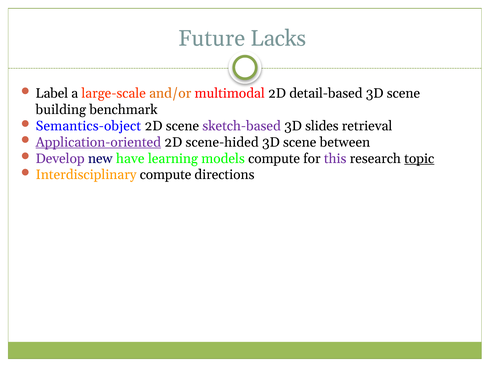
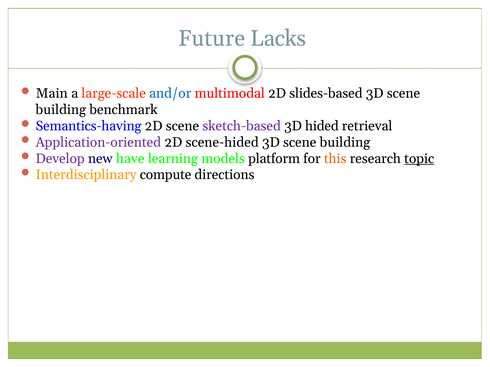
Label: Label -> Main
and/or colour: orange -> blue
detail-based: detail-based -> slides-based
Semantics-object: Semantics-object -> Semantics-having
slides: slides -> hided
Application-oriented underline: present -> none
between at (345, 142): between -> building
models compute: compute -> platform
this colour: purple -> orange
